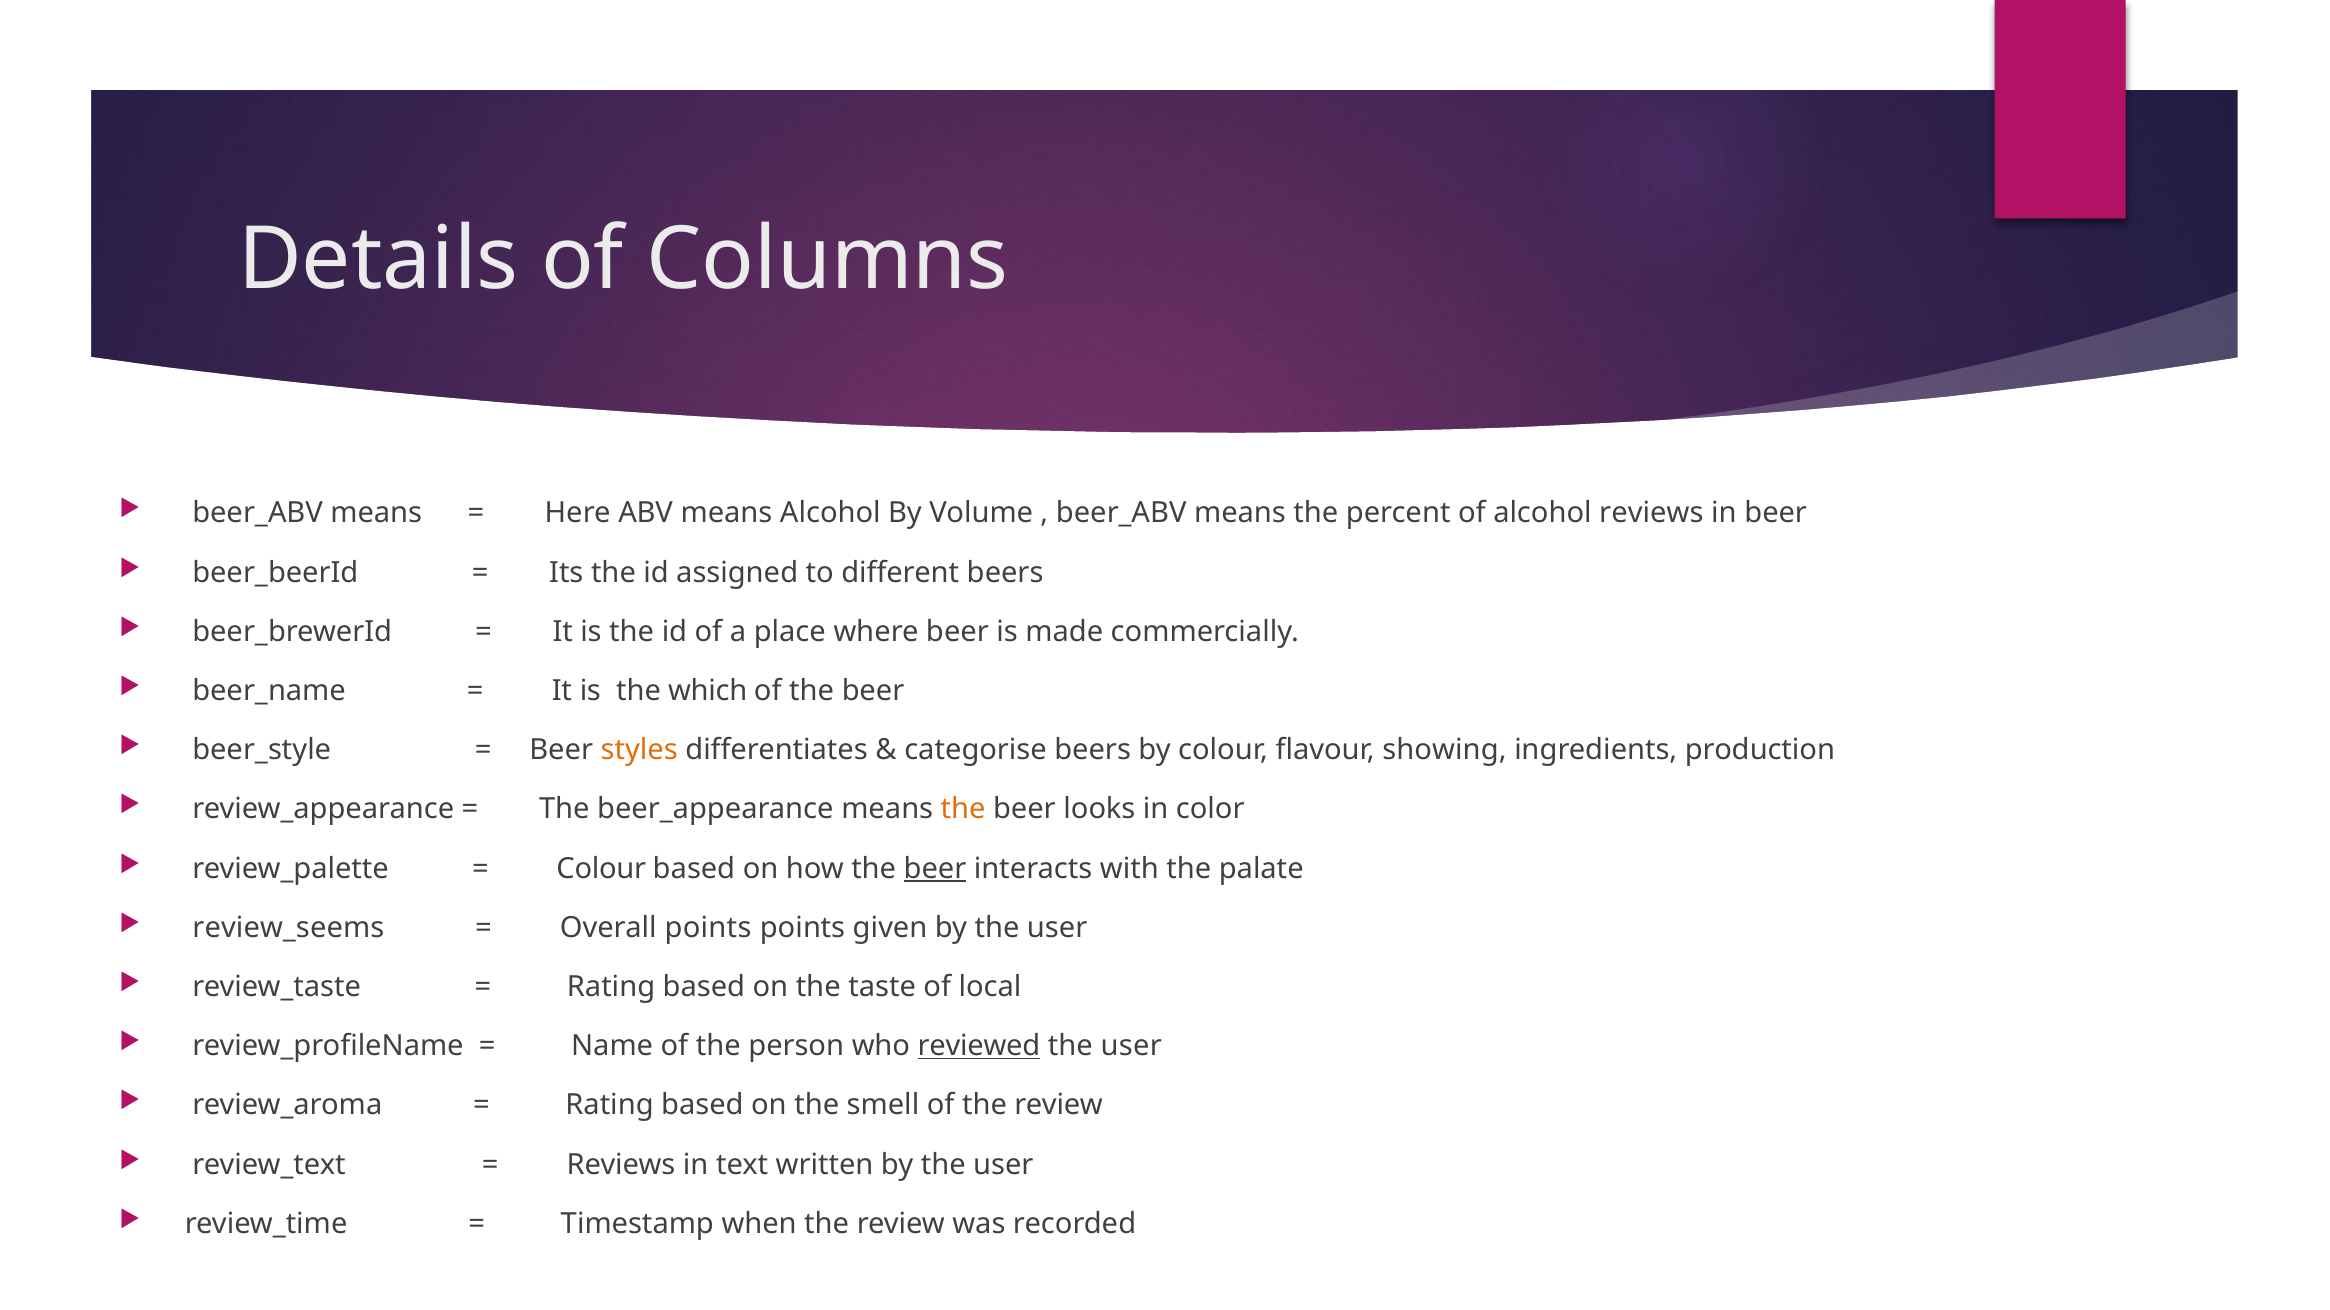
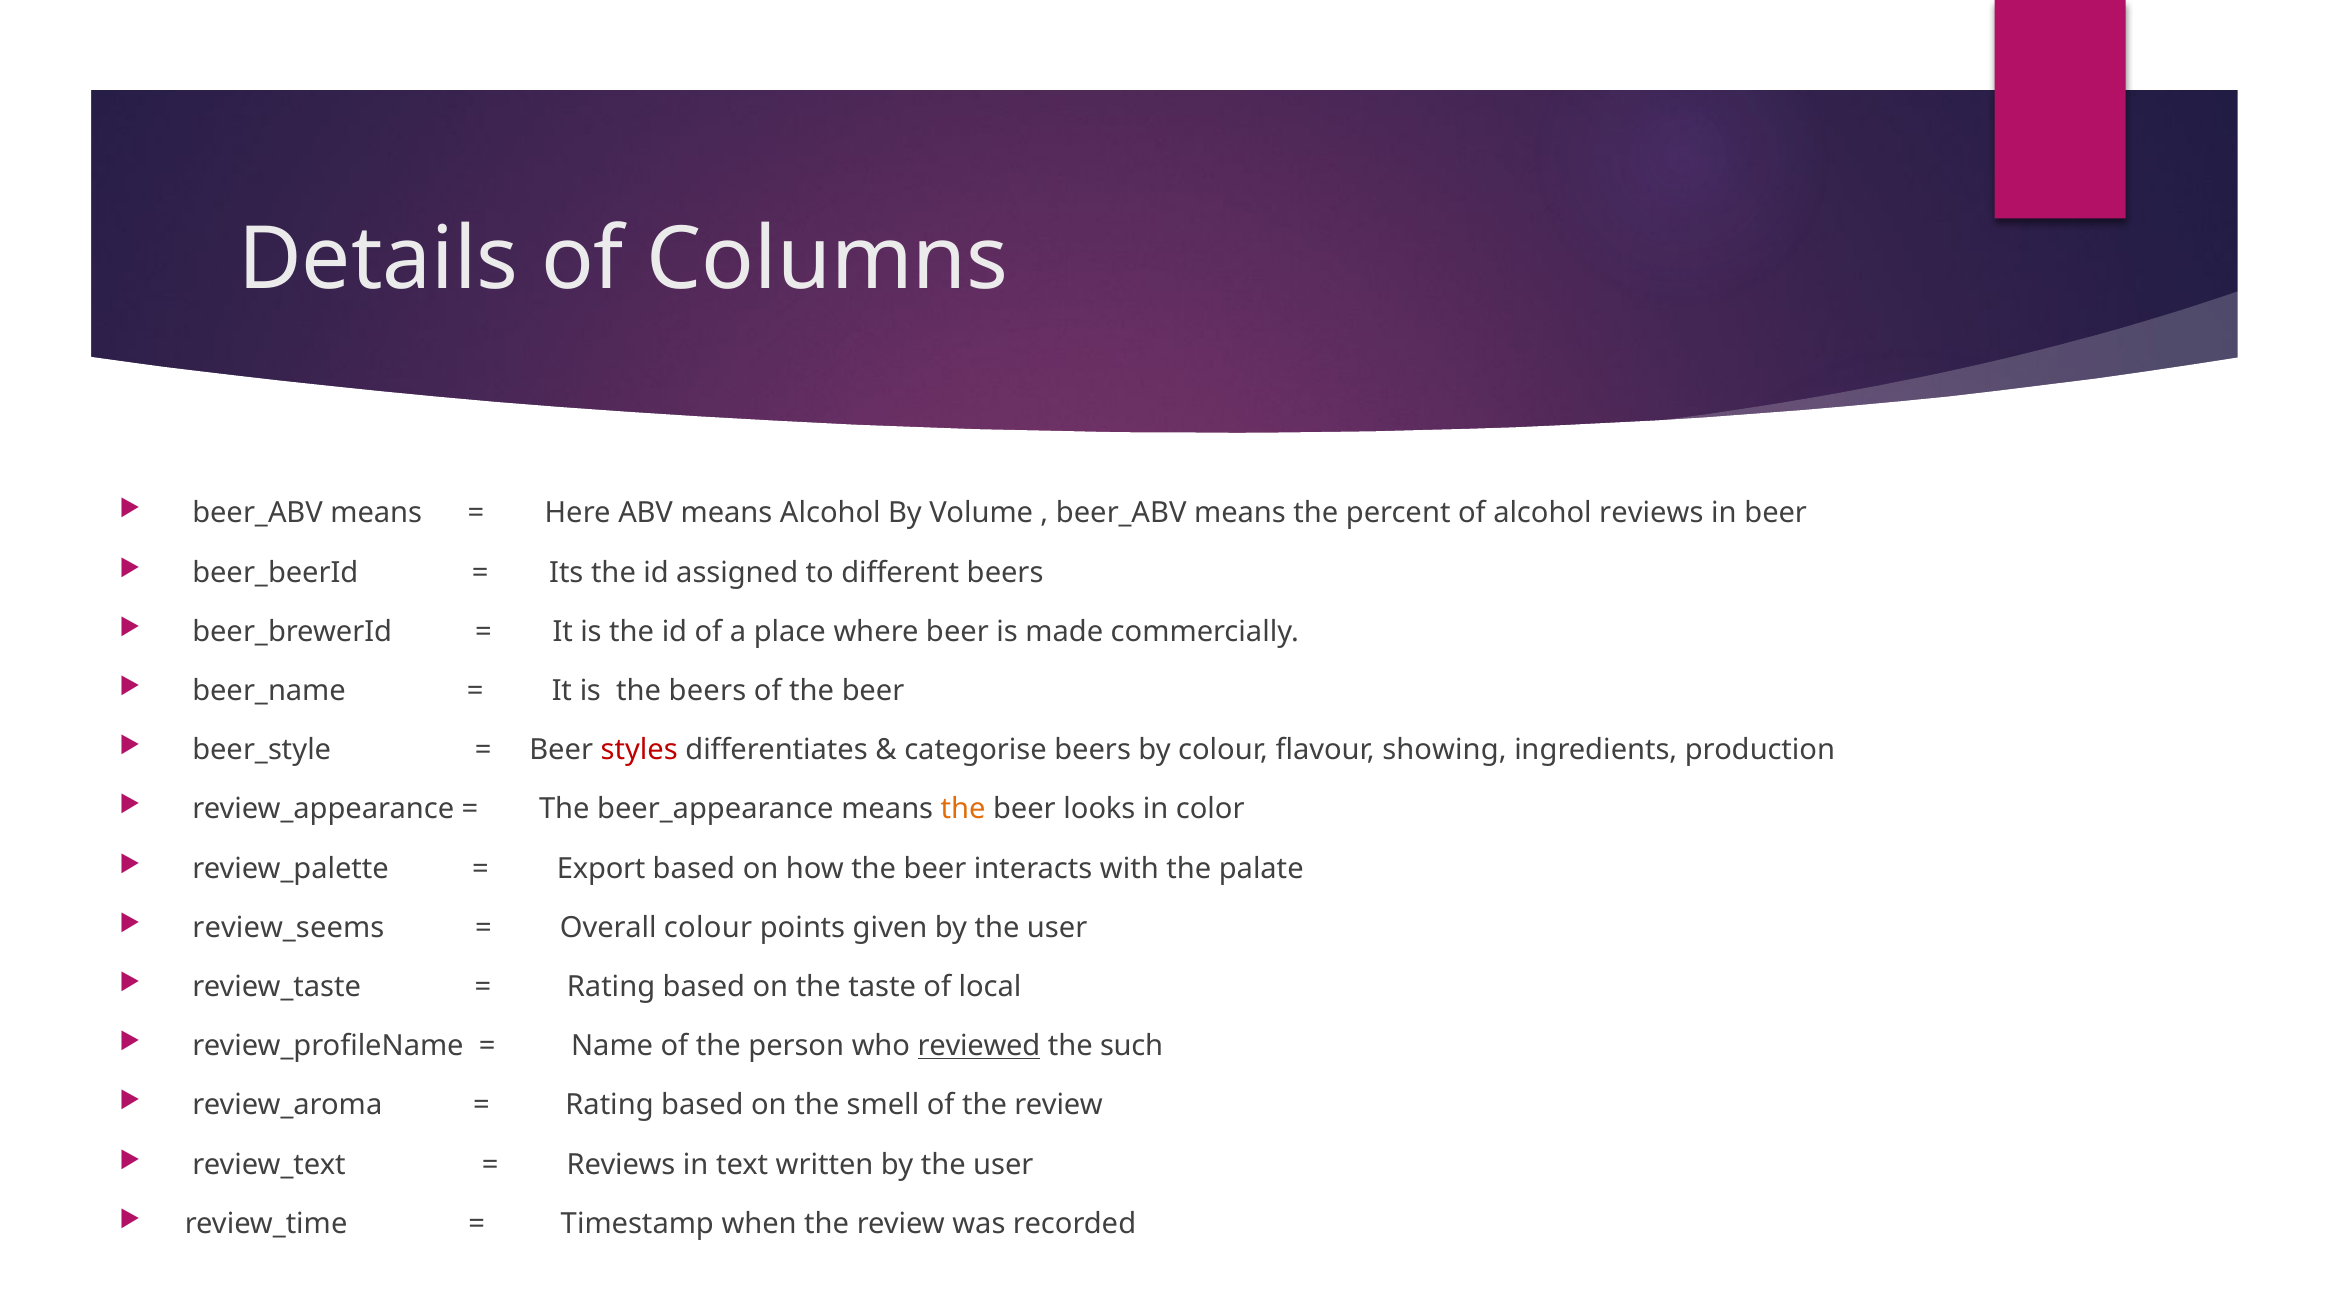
the which: which -> beers
styles colour: orange -> red
Colour at (601, 869): Colour -> Export
beer at (935, 869) underline: present -> none
Overall points: points -> colour
user at (1131, 1047): user -> such
